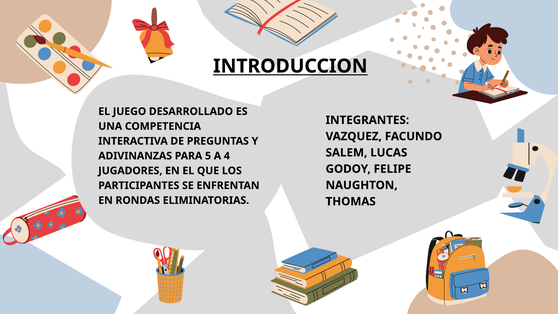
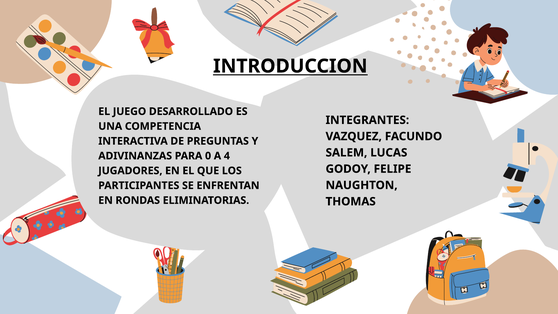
5: 5 -> 0
